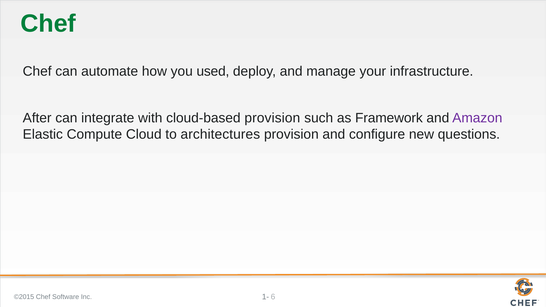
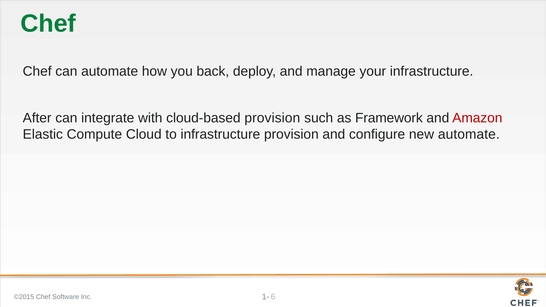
used: used -> back
Amazon colour: purple -> red
to architectures: architectures -> infrastructure
new questions: questions -> automate
